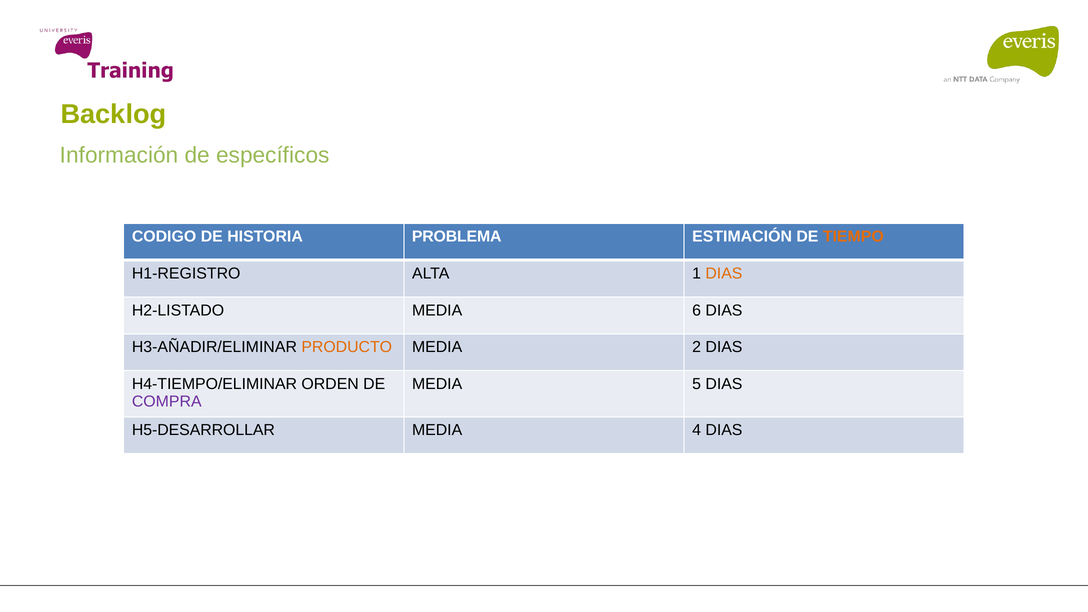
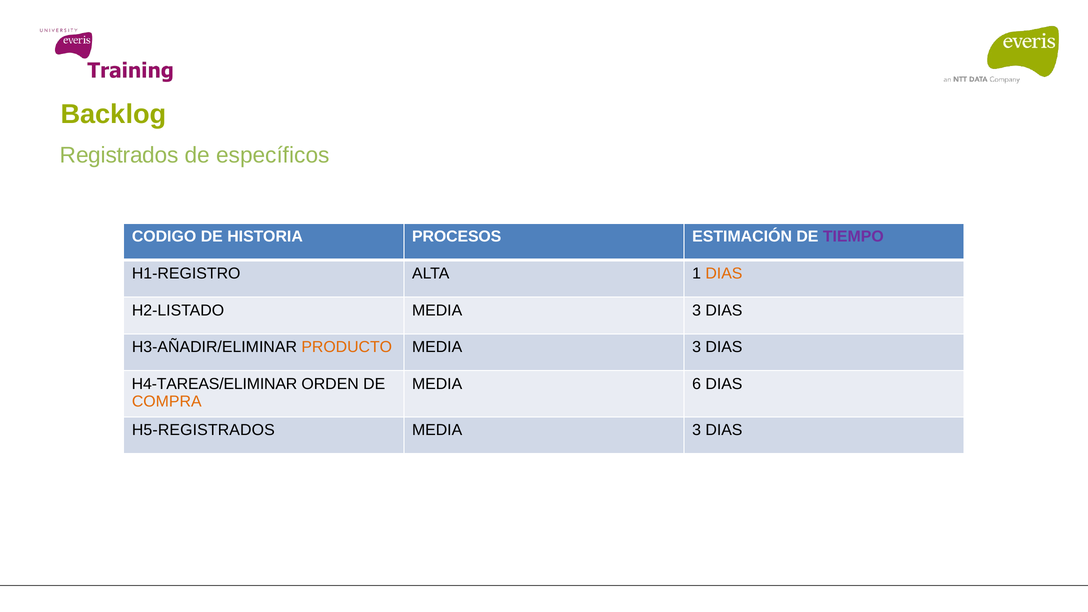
Información: Información -> Registrados
PROBLEMA: PROBLEMA -> PROCESOS
TIEMPO colour: orange -> purple
H2-LISTADO MEDIA 6: 6 -> 3
2 at (697, 347): 2 -> 3
H4-TIEMPO/ELIMINAR: H4-TIEMPO/ELIMINAR -> H4-TAREAS/ELIMINAR
5: 5 -> 6
COMPRA colour: purple -> orange
H5-DESARROLLAR: H5-DESARROLLAR -> H5-REGISTRADOS
4 at (697, 430): 4 -> 3
